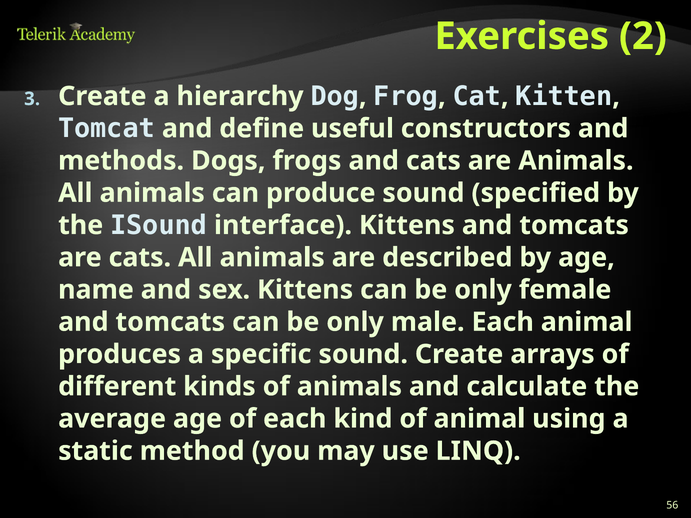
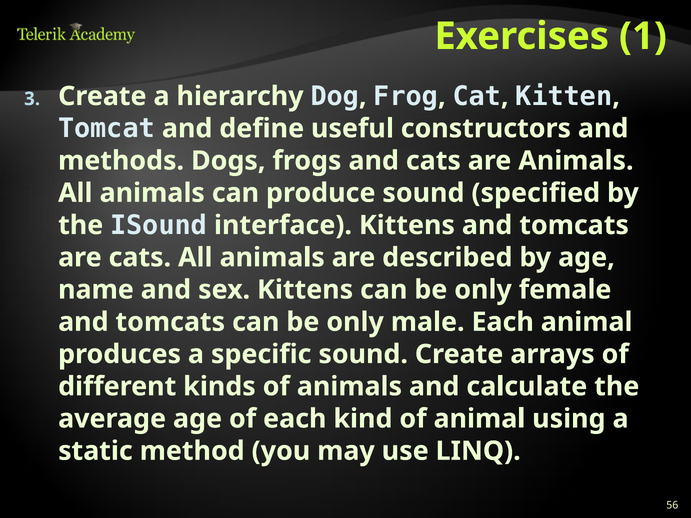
2: 2 -> 1
